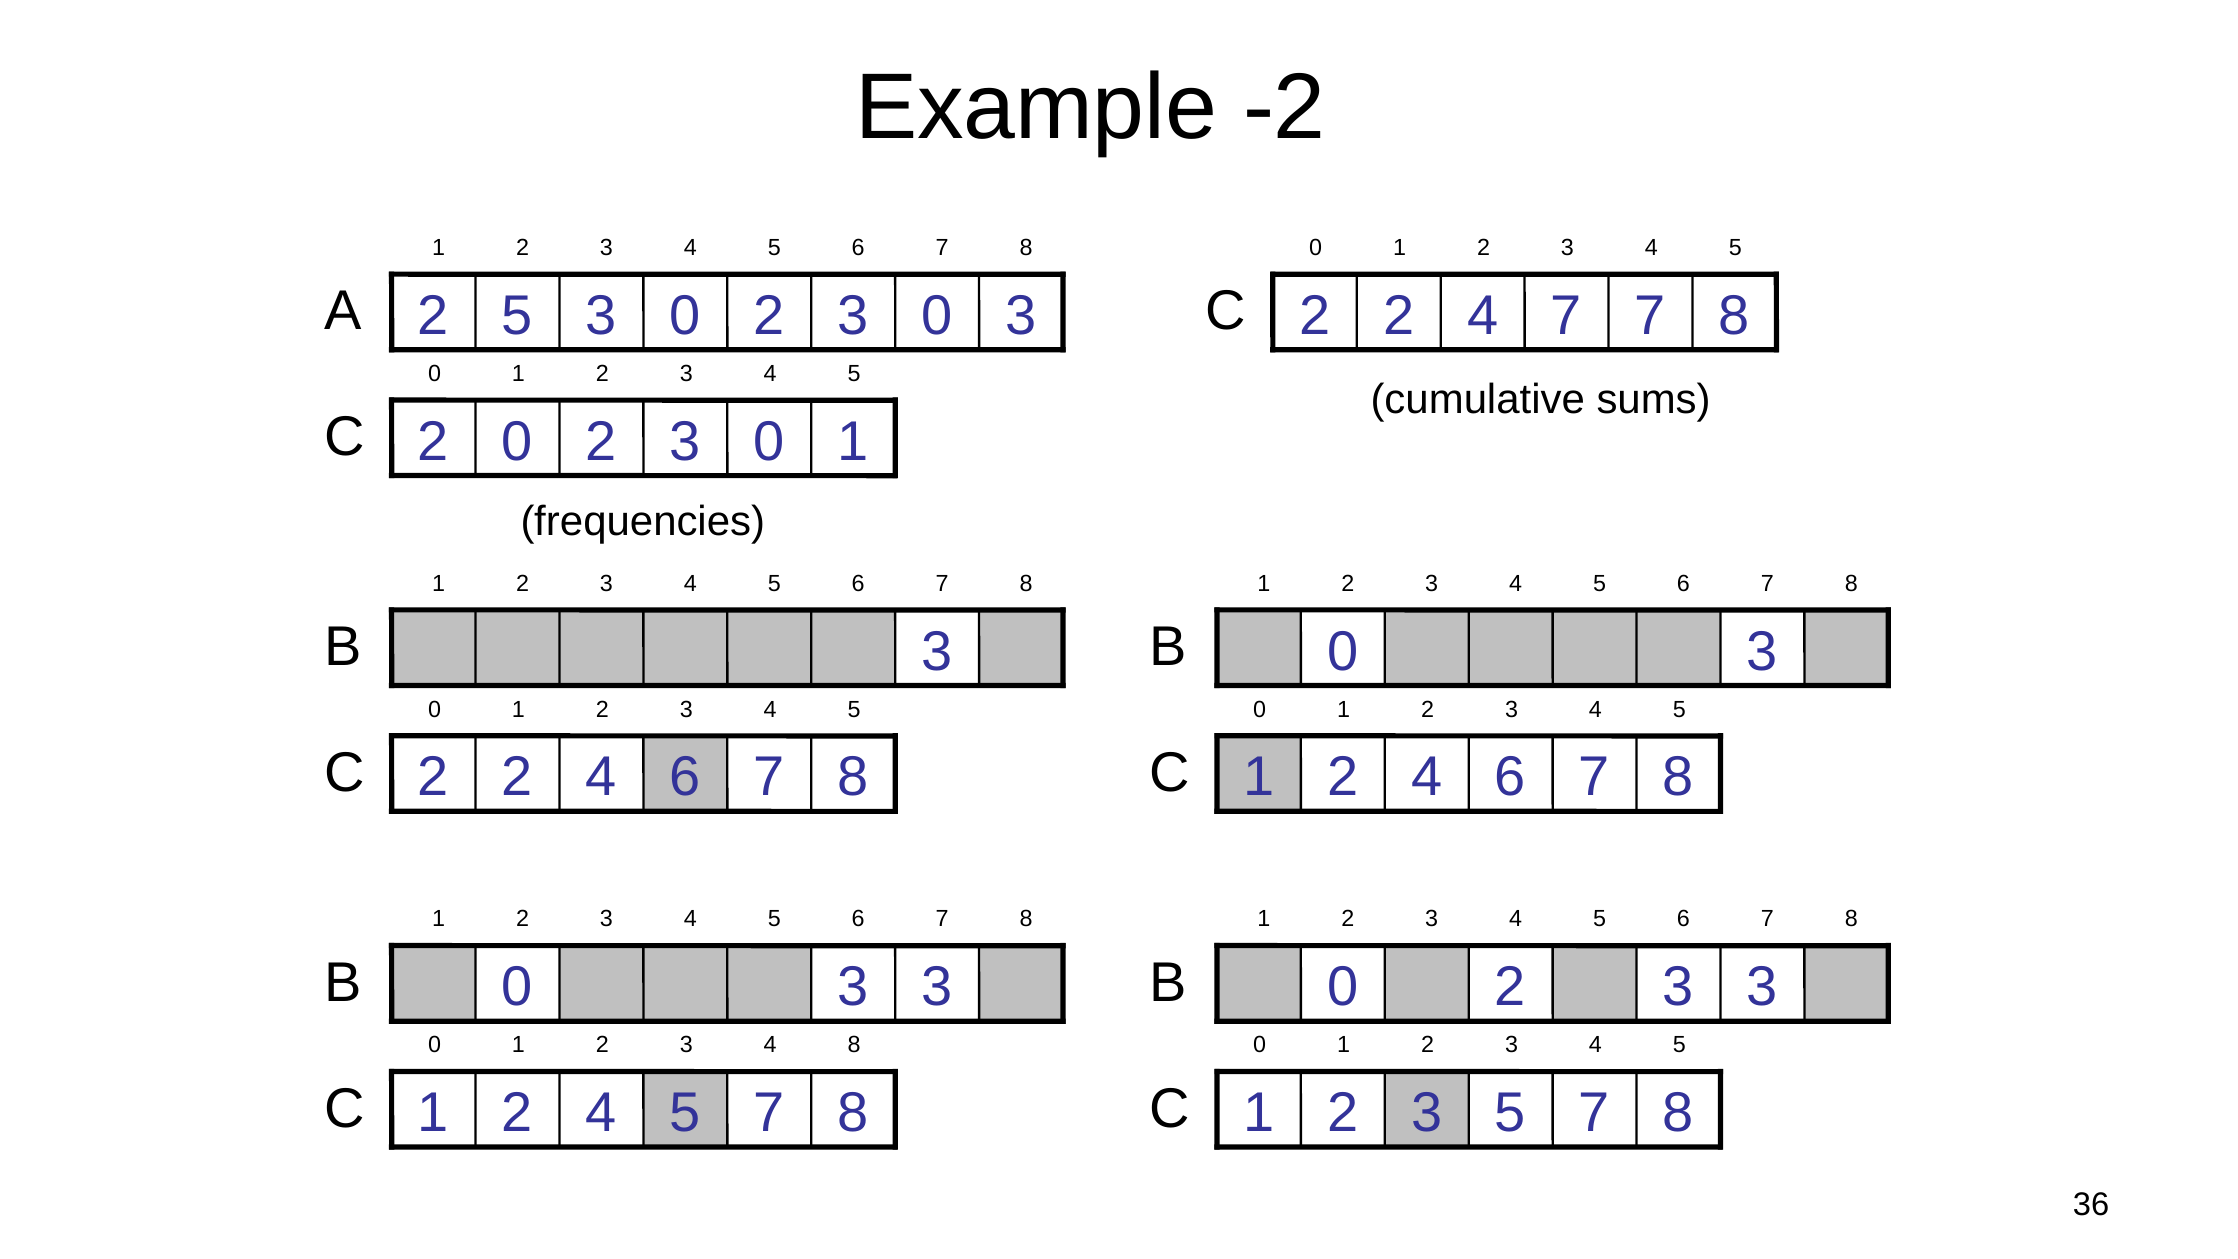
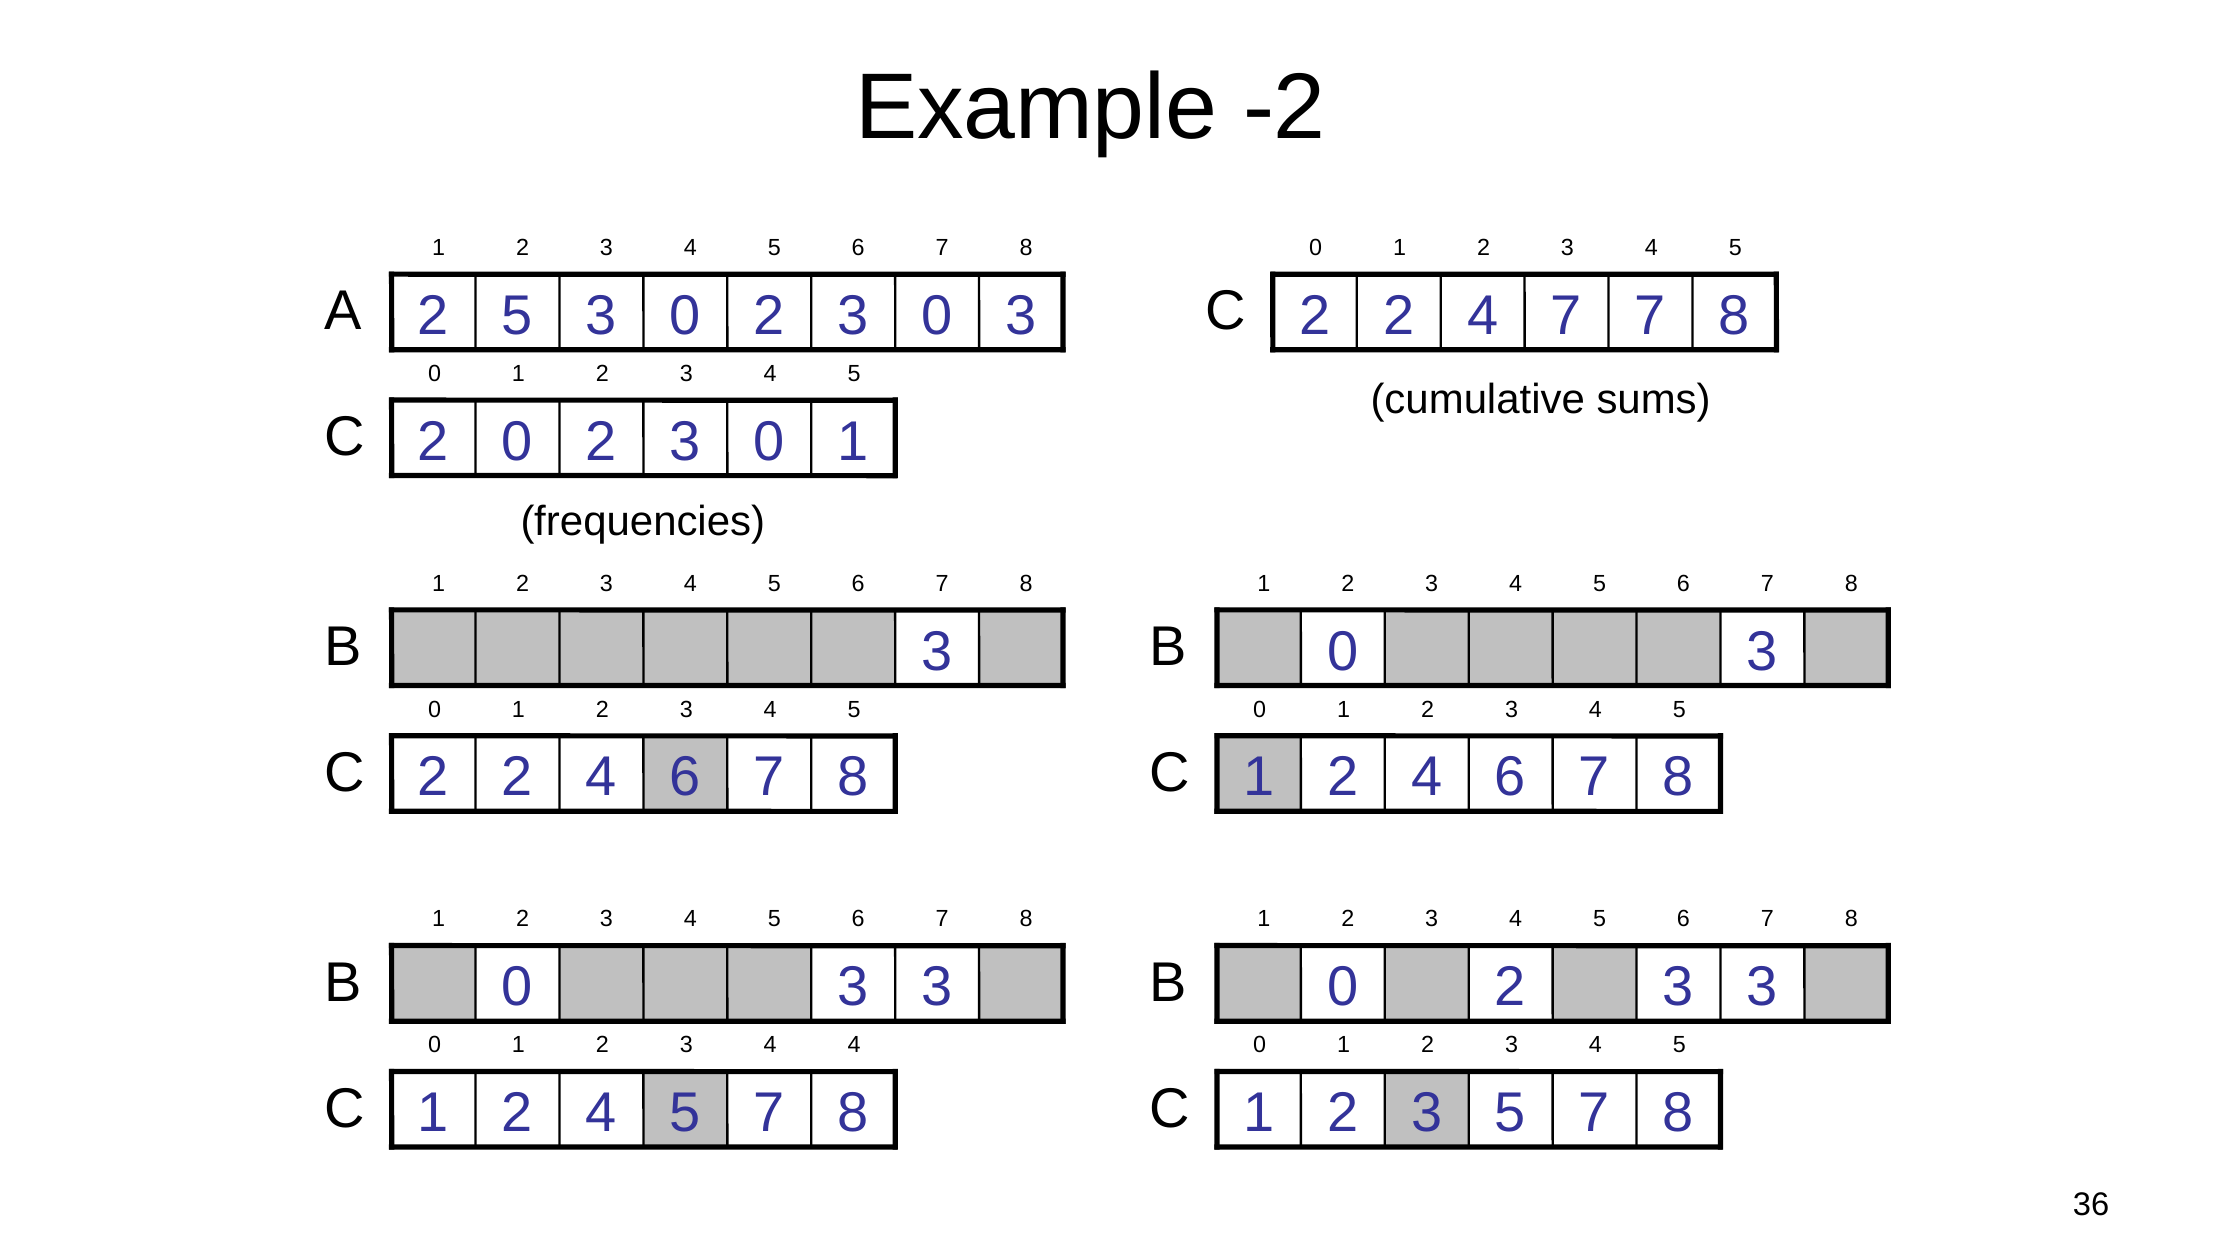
4 8: 8 -> 4
